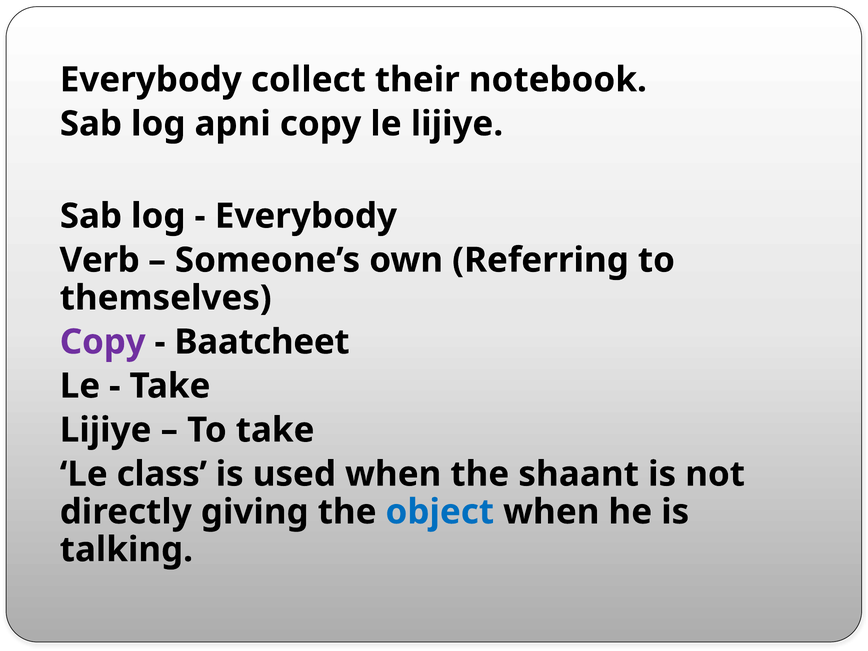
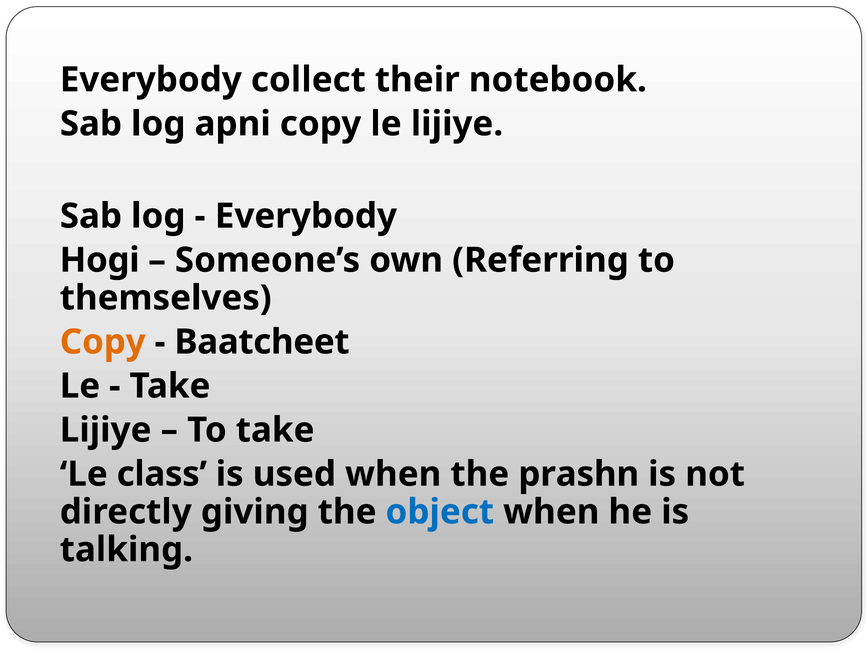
Verb: Verb -> Hogi
Copy at (103, 342) colour: purple -> orange
shaant: shaant -> prashn
